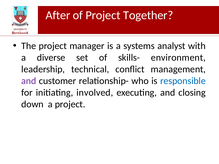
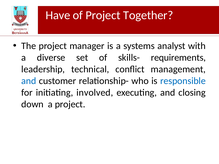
After: After -> Have
environment: environment -> requirements
and at (29, 81) colour: purple -> blue
